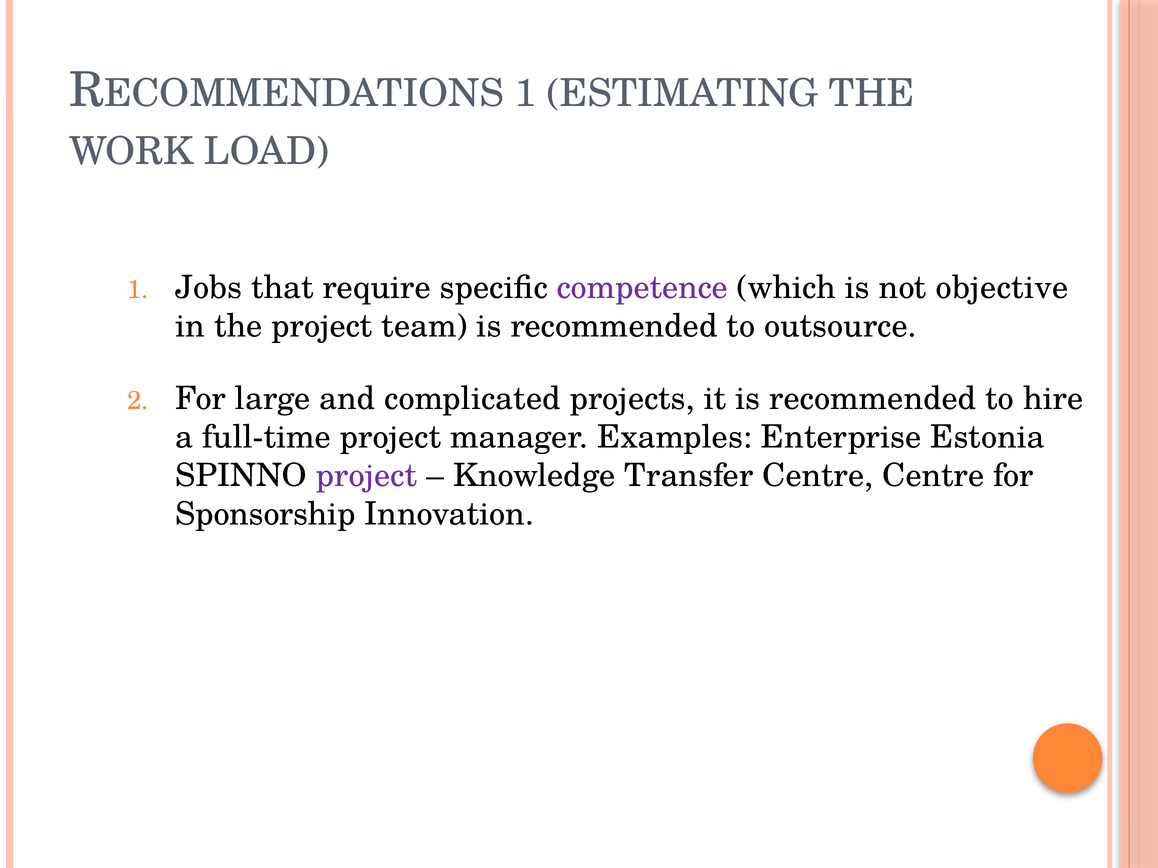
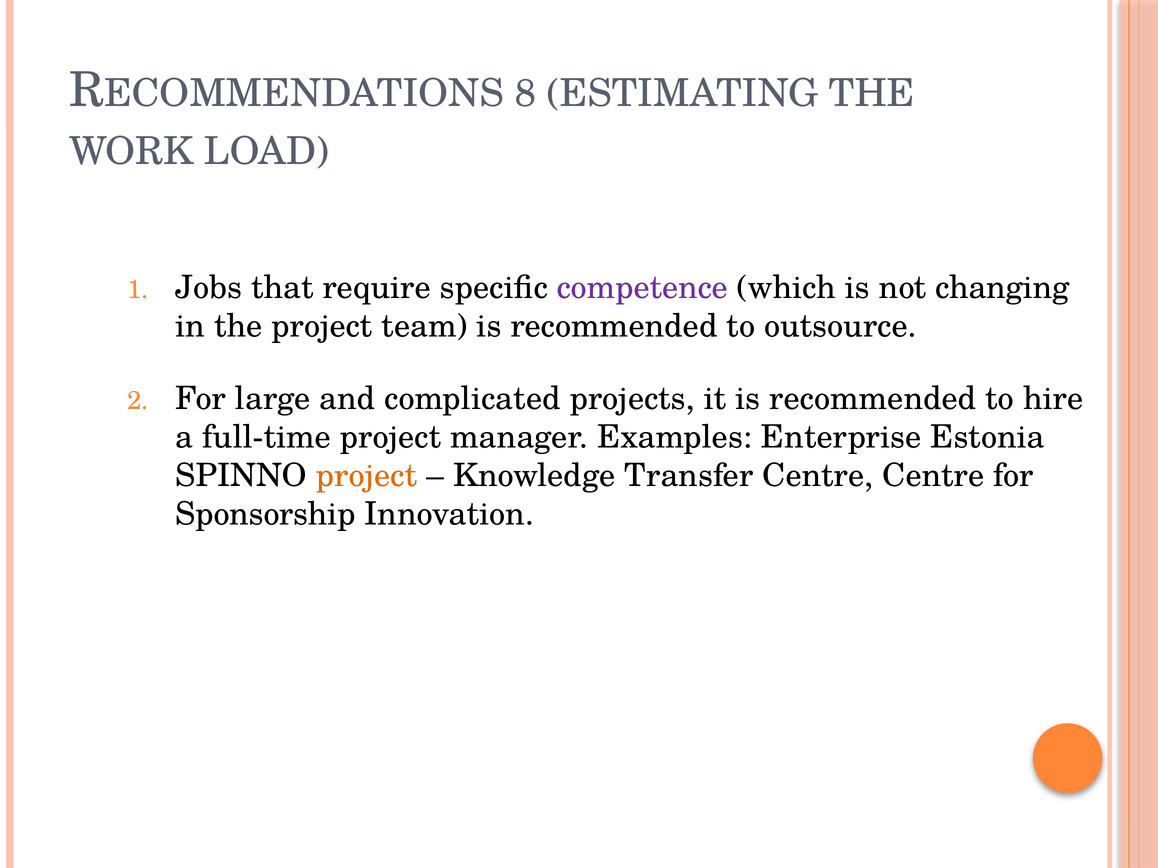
1 at (526, 93): 1 -> 8
objective: objective -> changing
project at (367, 476) colour: purple -> orange
